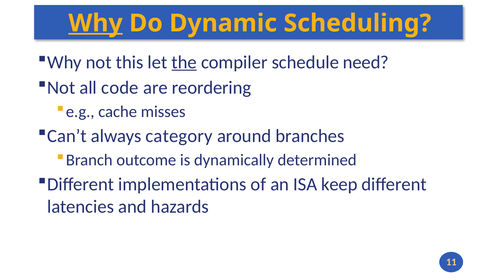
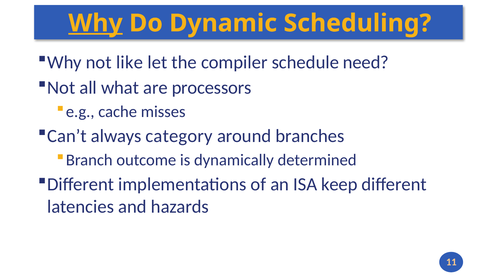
this: this -> like
the underline: present -> none
code: code -> what
reordering: reordering -> processors
